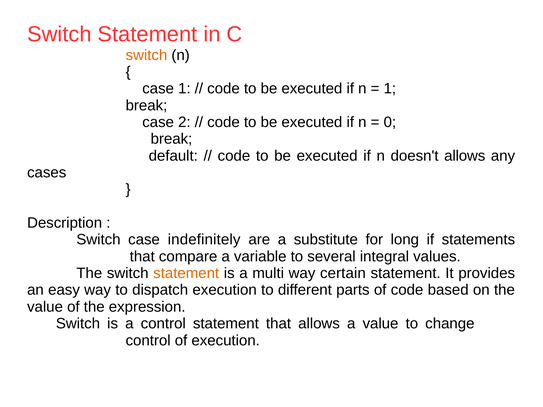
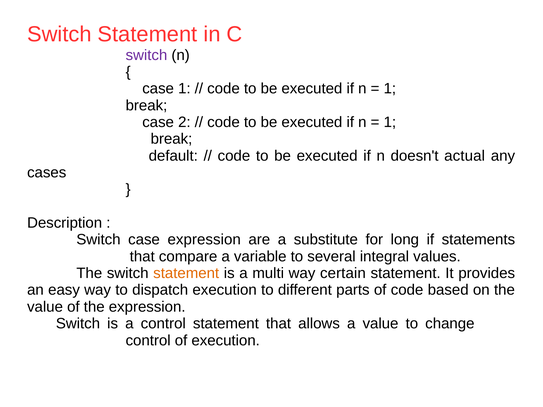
switch at (146, 55) colour: orange -> purple
0 at (390, 122): 0 -> 1
doesn't allows: allows -> actual
case indefinitely: indefinitely -> expression
